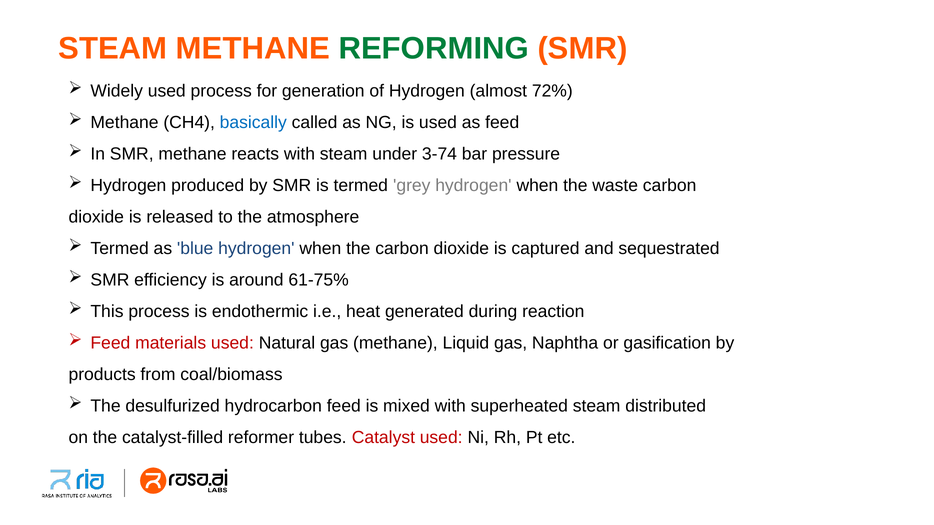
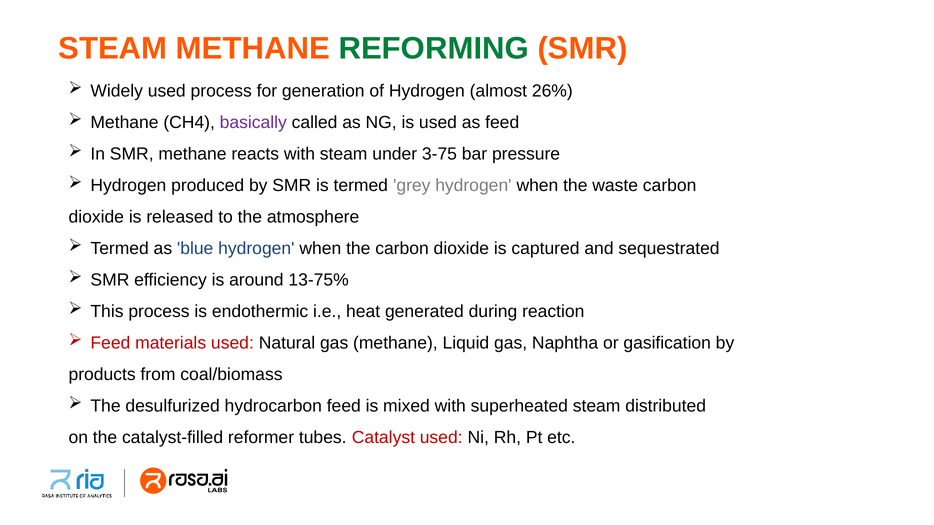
72%: 72% -> 26%
basically colour: blue -> purple
3-74: 3-74 -> 3-75
61-75%: 61-75% -> 13-75%
